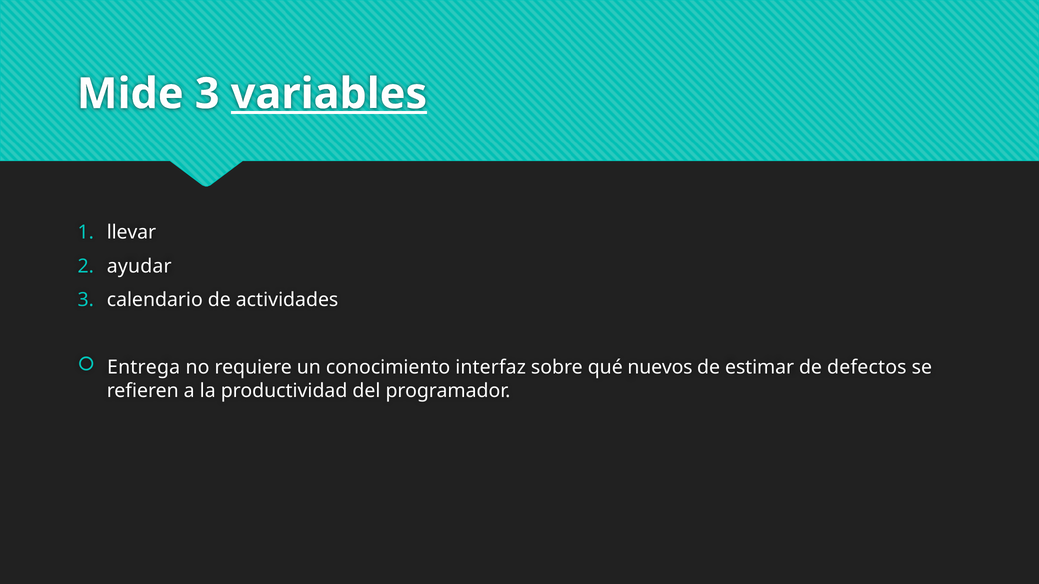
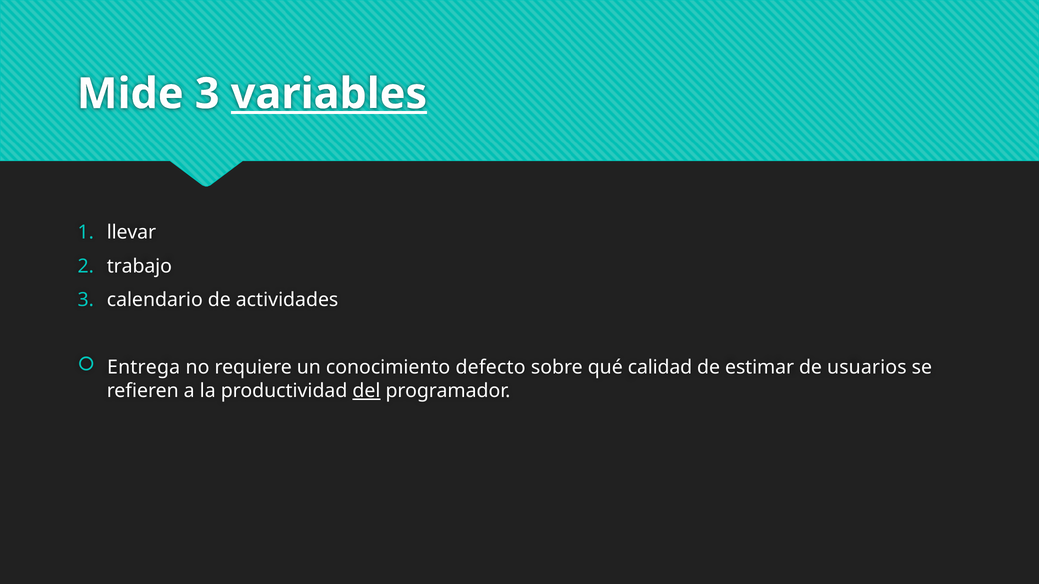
ayudar: ayudar -> trabajo
interfaz: interfaz -> defecto
nuevos: nuevos -> calidad
defectos: defectos -> usuarios
del underline: none -> present
